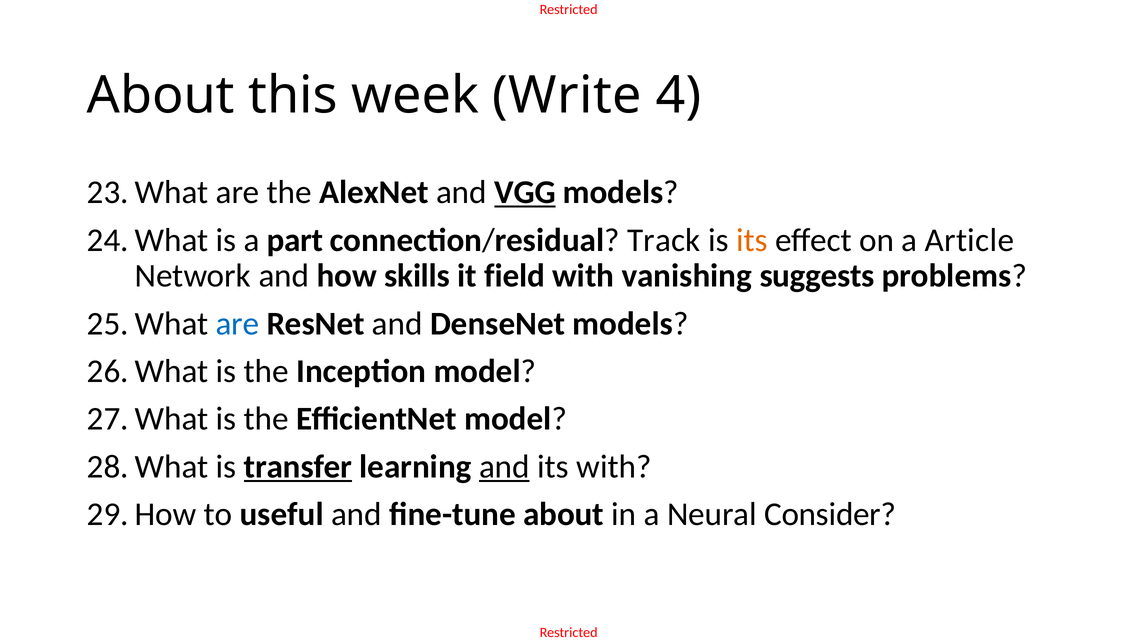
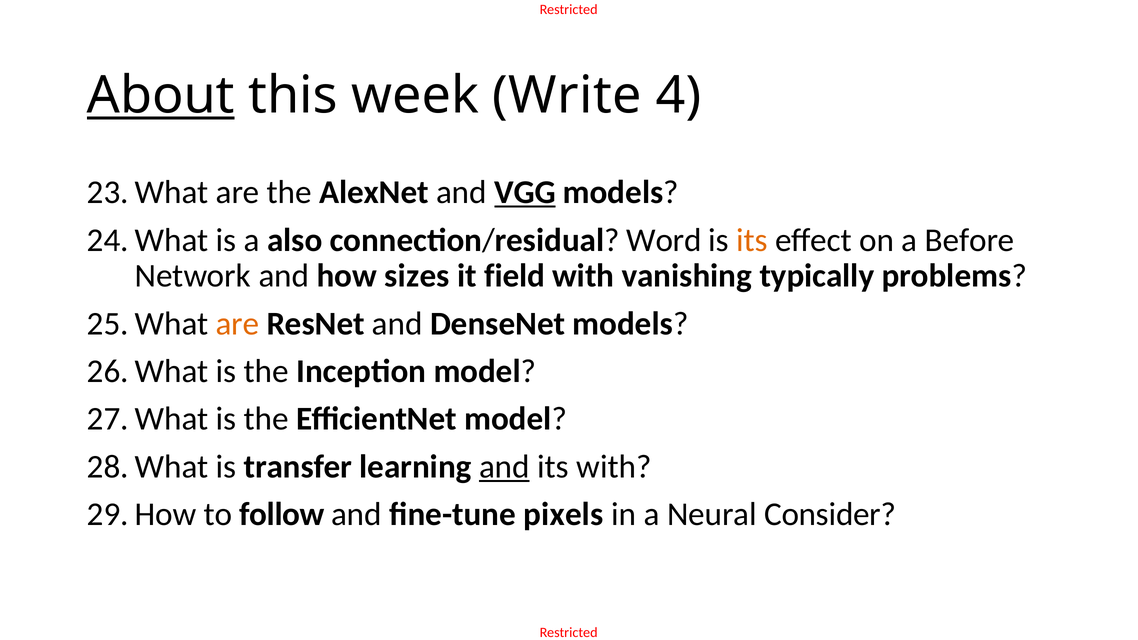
About at (161, 96) underline: none -> present
part: part -> also
Track: Track -> Word
Article: Article -> Before
skills: skills -> sizes
suggests: suggests -> typically
are at (238, 324) colour: blue -> orange
transfer underline: present -> none
useful: useful -> follow
fine-tune about: about -> pixels
